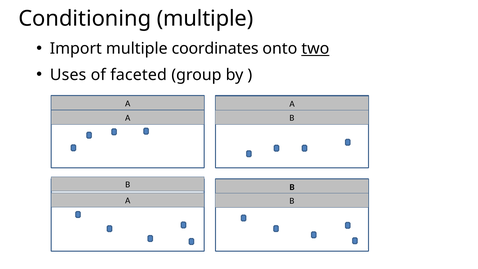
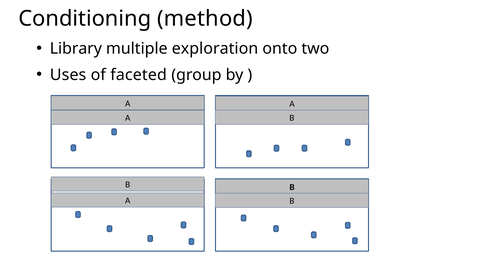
Conditioning multiple: multiple -> method
Import: Import -> Library
coordinates: coordinates -> exploration
two underline: present -> none
